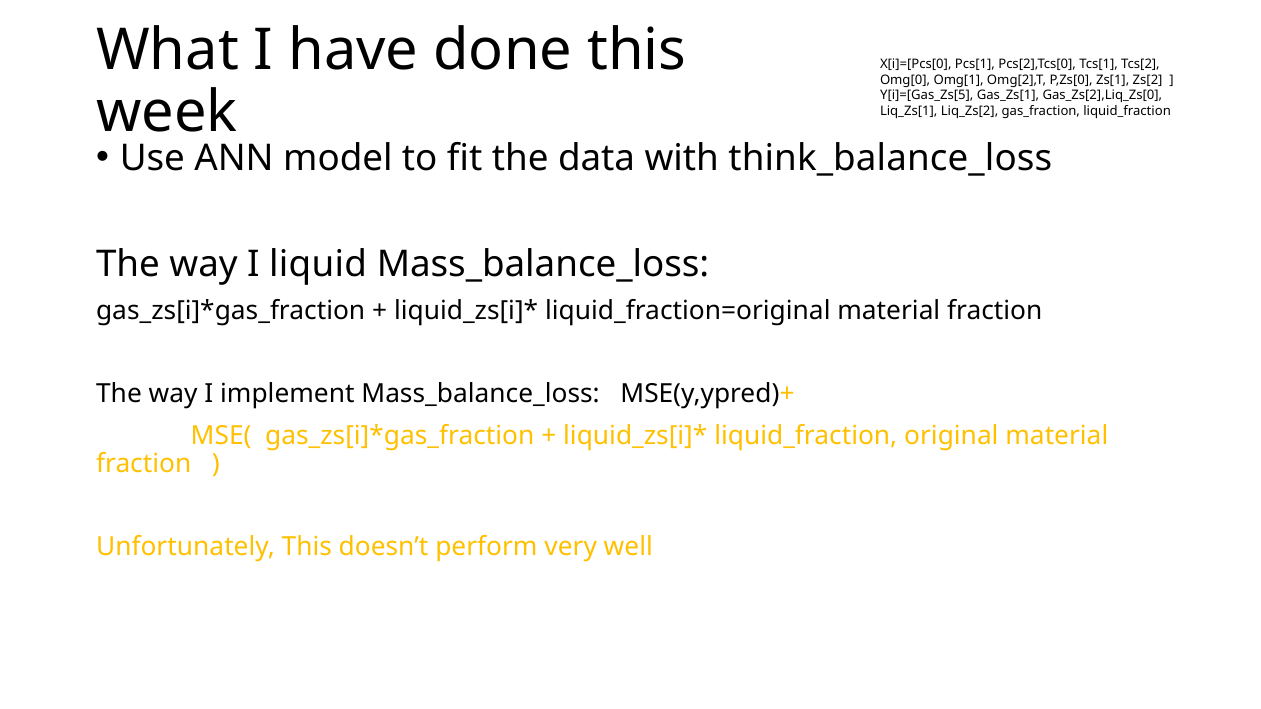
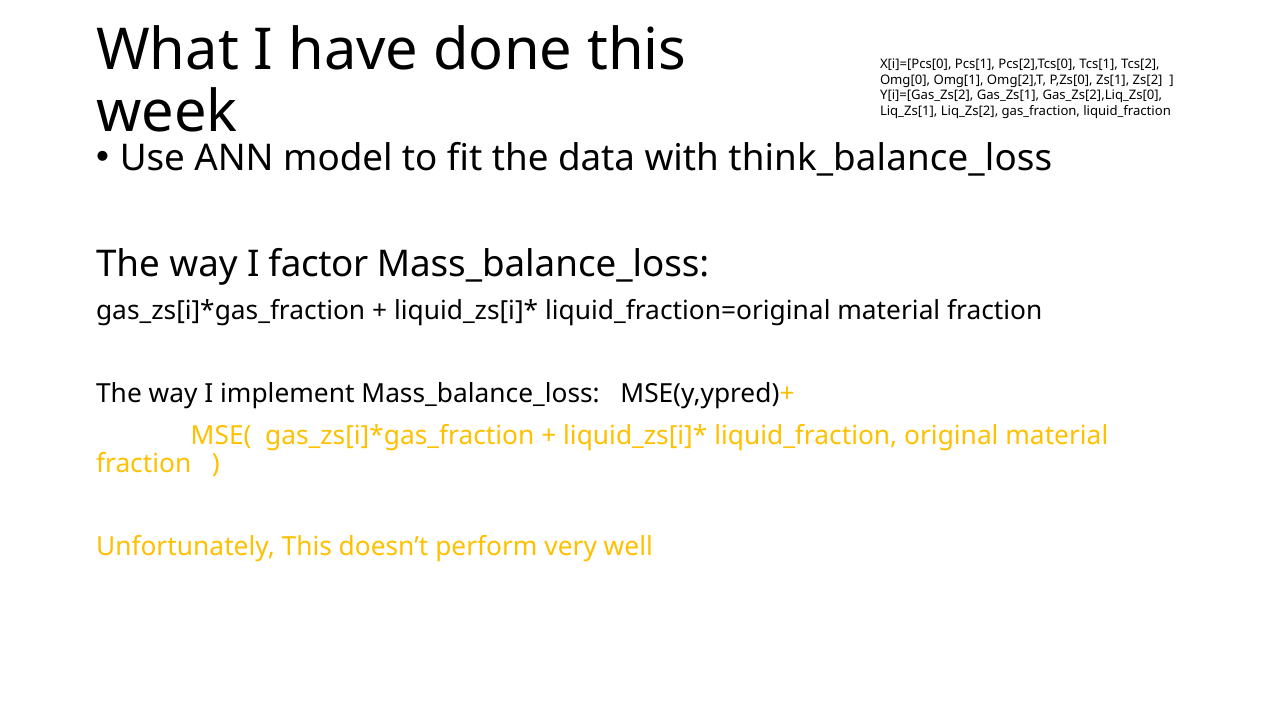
Y[i]=[Gas_Zs[5: Y[i]=[Gas_Zs[5 -> Y[i]=[Gas_Zs[2
liquid: liquid -> factor
